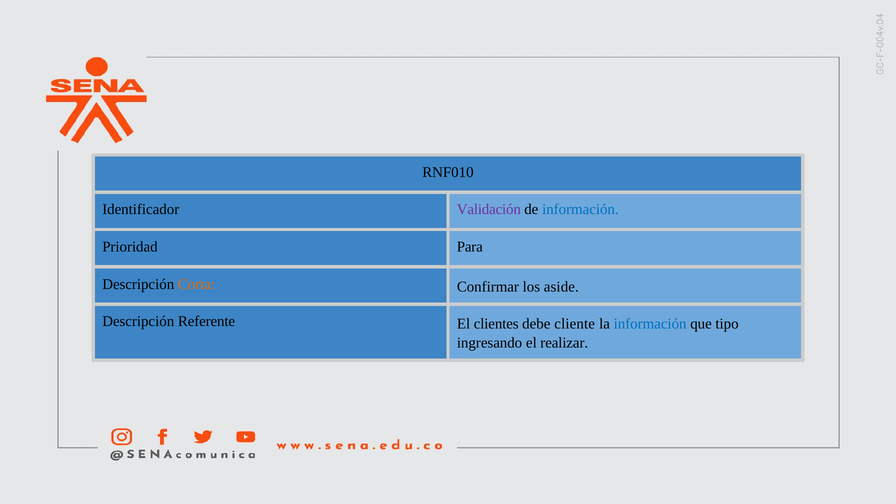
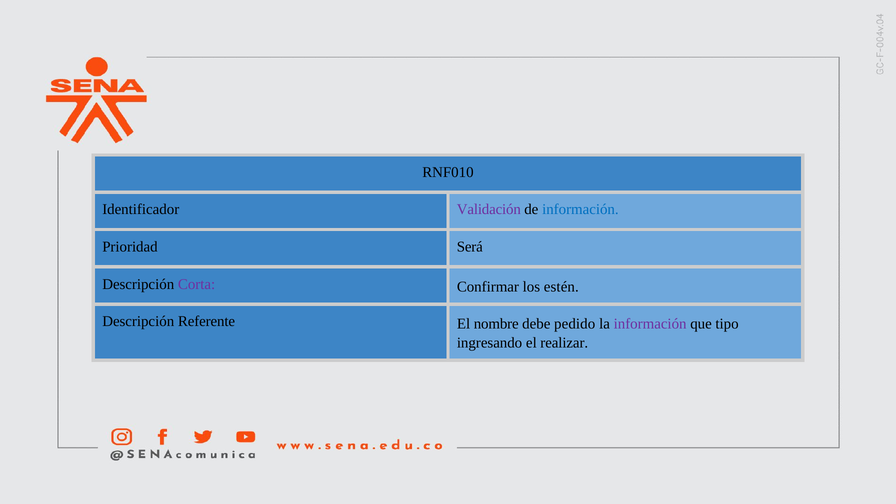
Para: Para -> Será
Corta colour: orange -> purple
aside: aside -> estén
clientes: clientes -> nombre
cliente: cliente -> pedido
información at (650, 324) colour: blue -> purple
